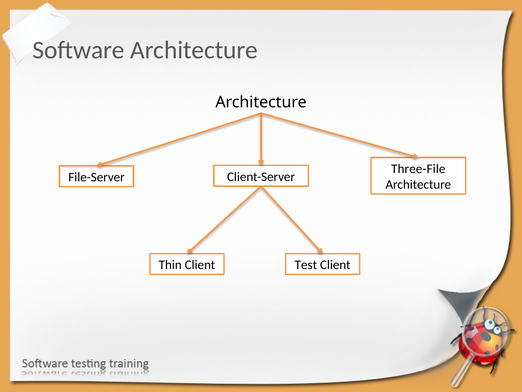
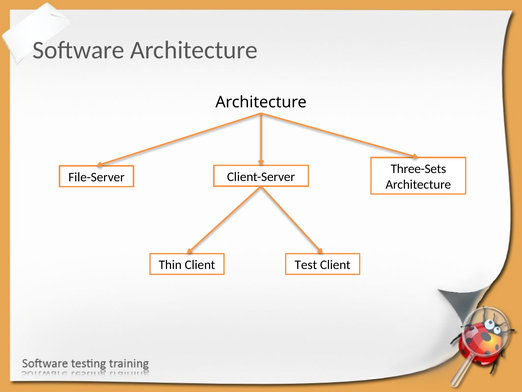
Three-File: Three-File -> Three-Sets
